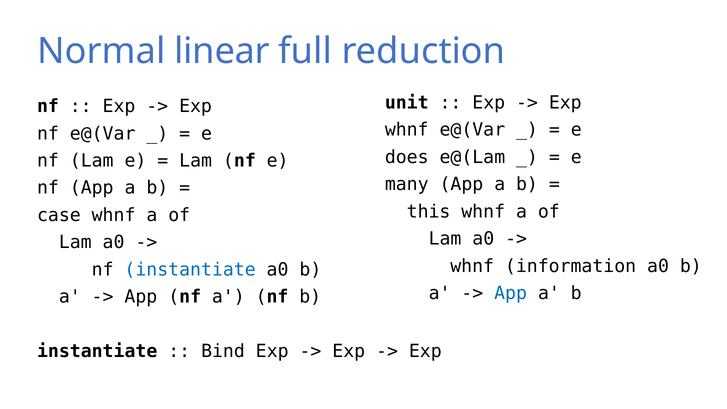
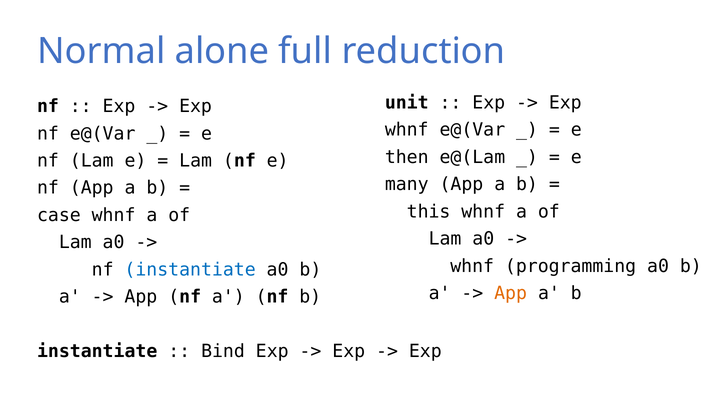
linear: linear -> alone
does: does -> then
information: information -> programming
App at (511, 293) colour: blue -> orange
